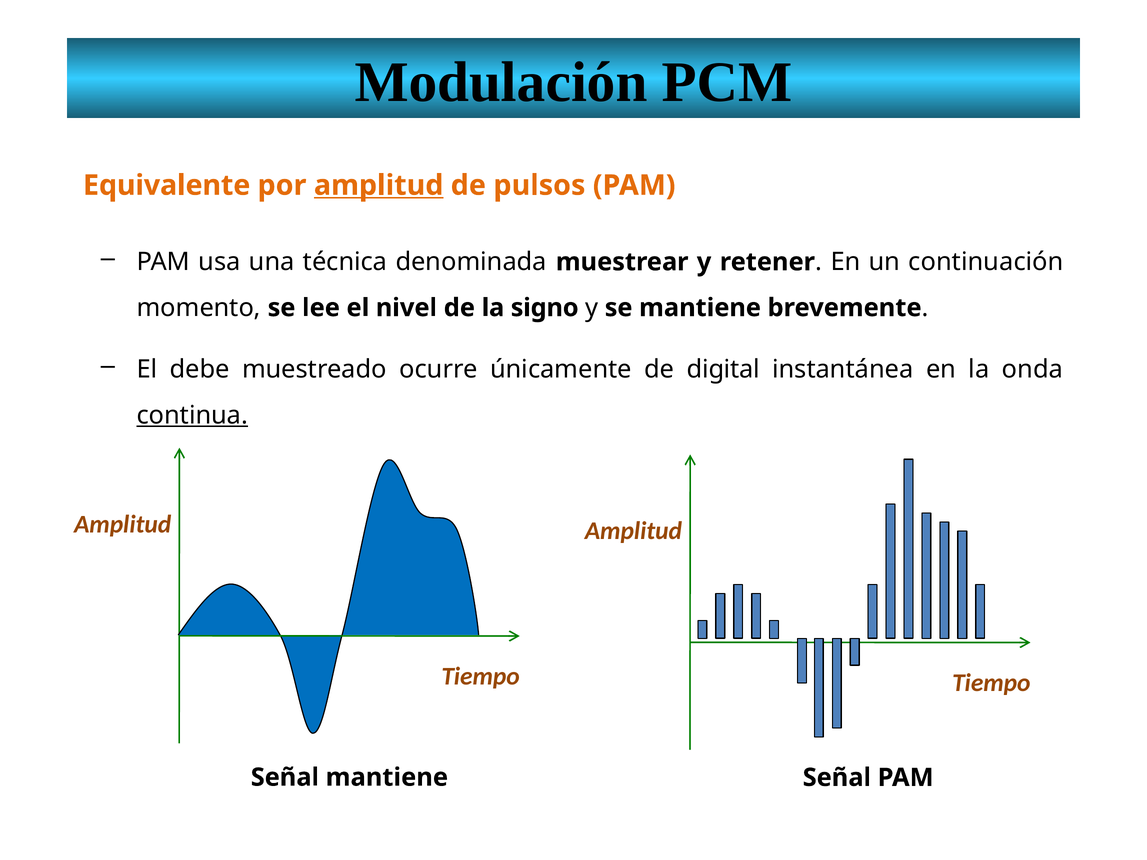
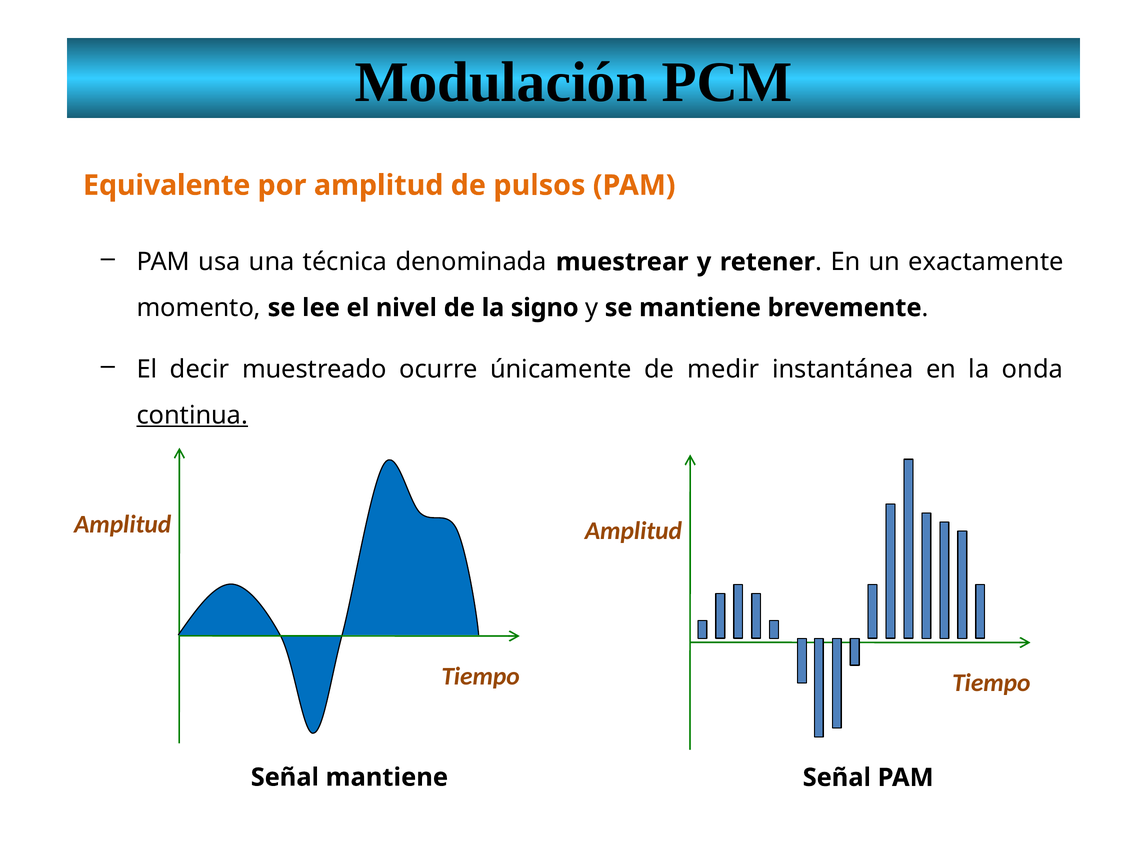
amplitud at (379, 185) underline: present -> none
continuación: continuación -> exactamente
debe: debe -> decir
digital: digital -> medir
